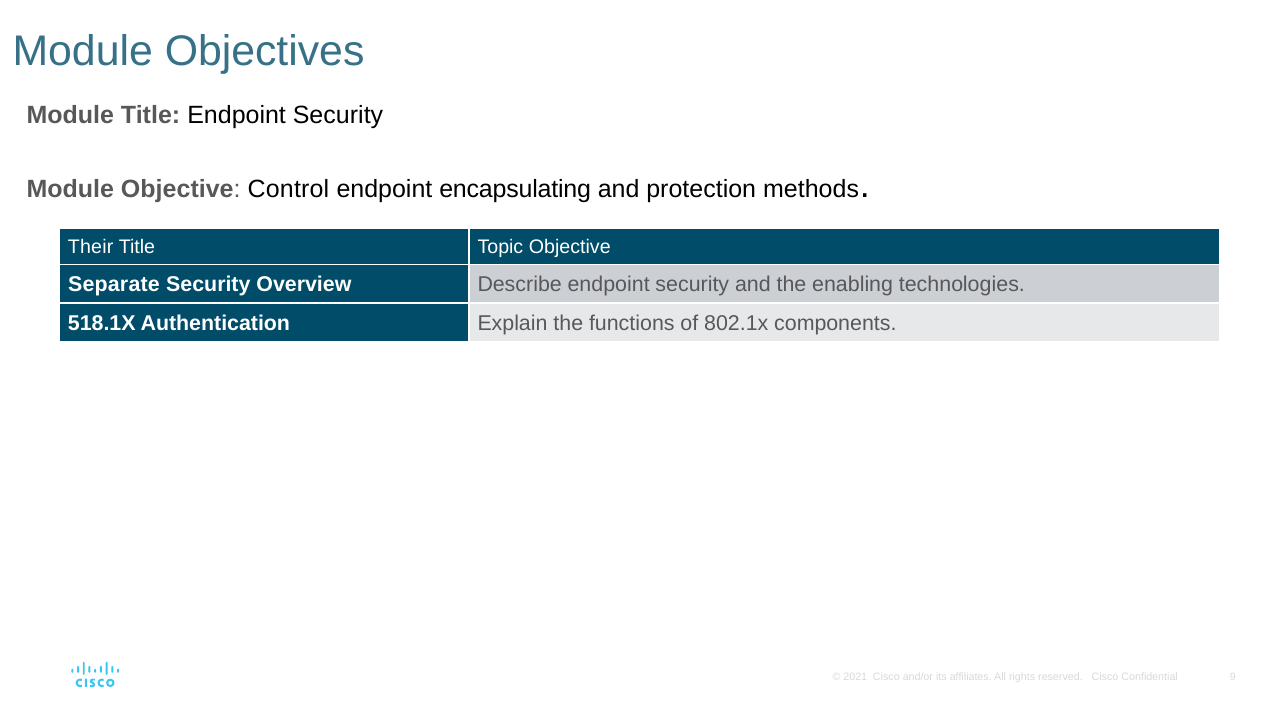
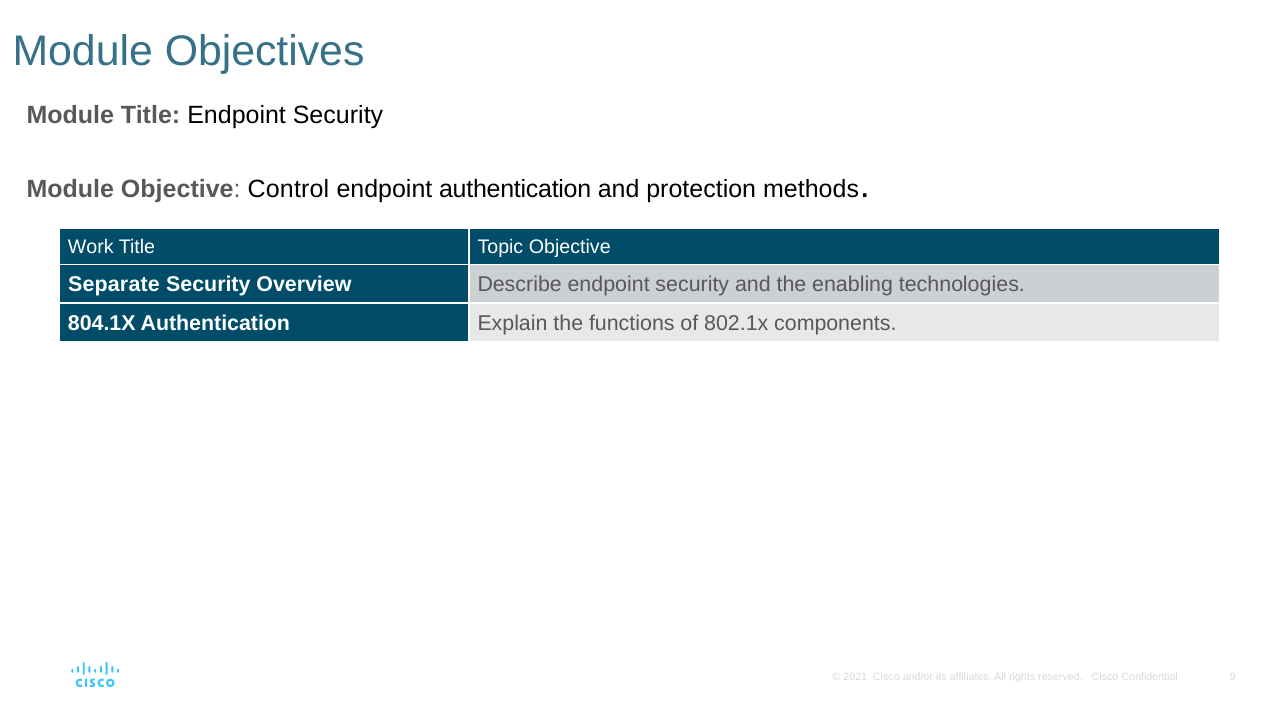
endpoint encapsulating: encapsulating -> authentication
Their: Their -> Work
518.1X: 518.1X -> 804.1X
